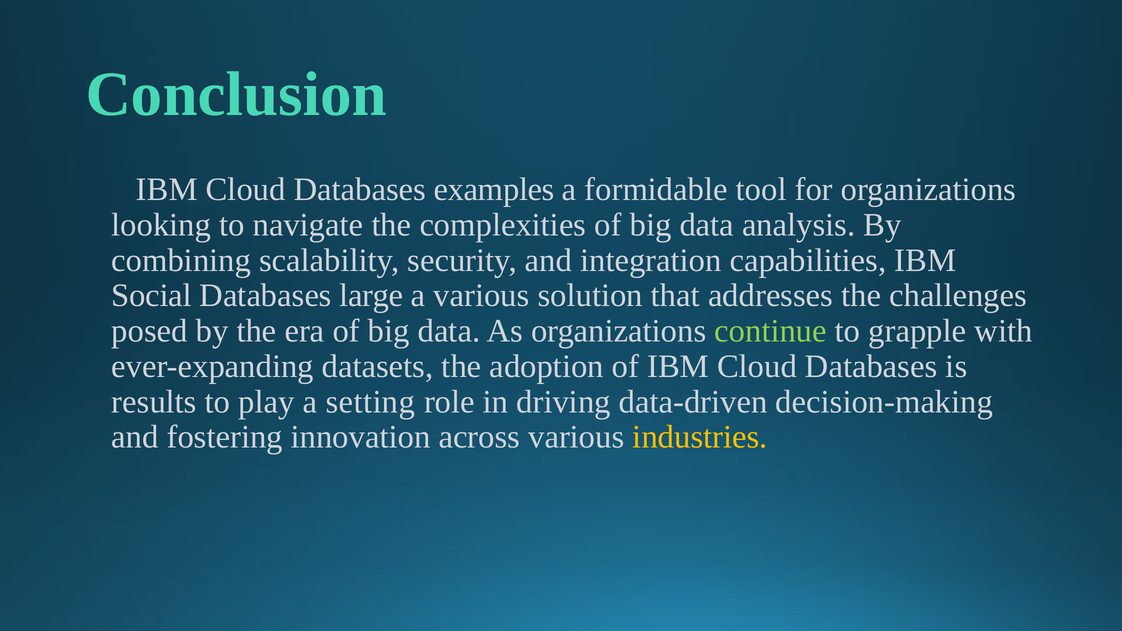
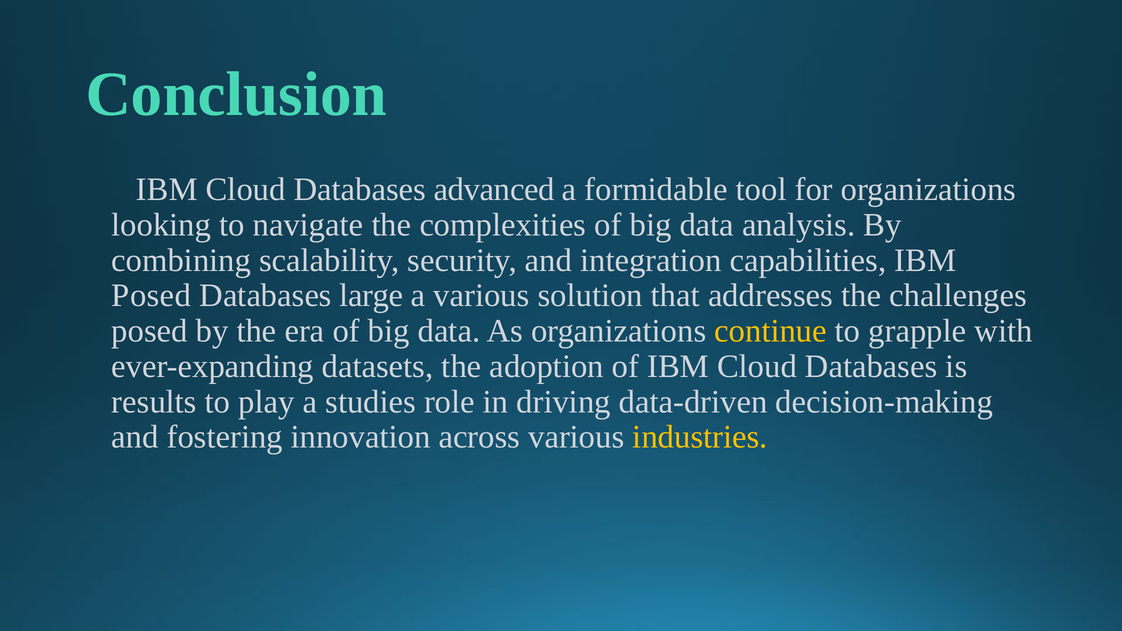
examples: examples -> advanced
Social at (152, 296): Social -> Posed
continue colour: light green -> yellow
setting: setting -> studies
